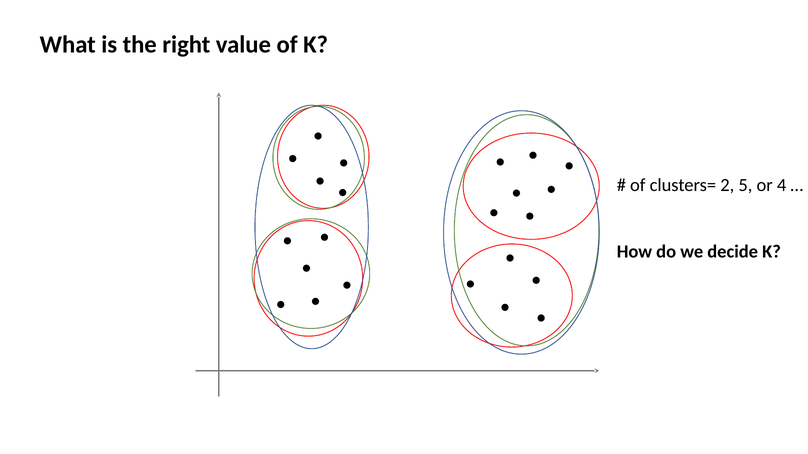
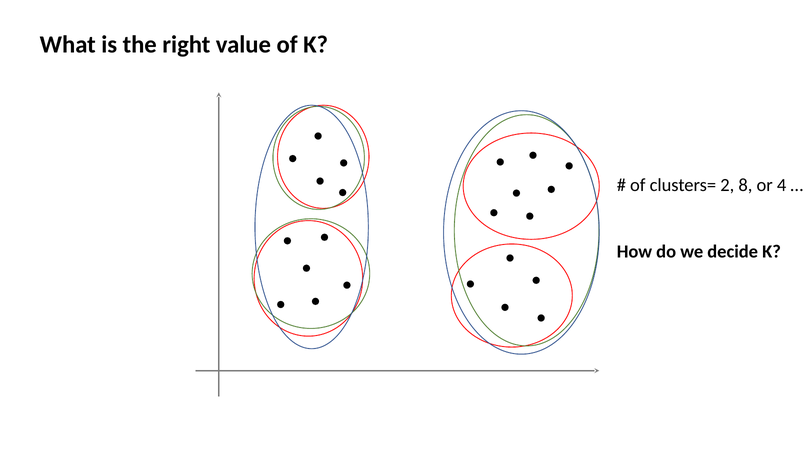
5: 5 -> 8
